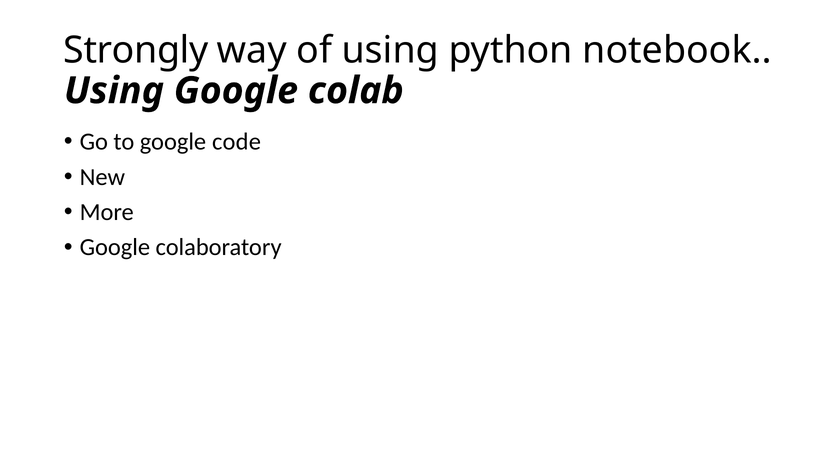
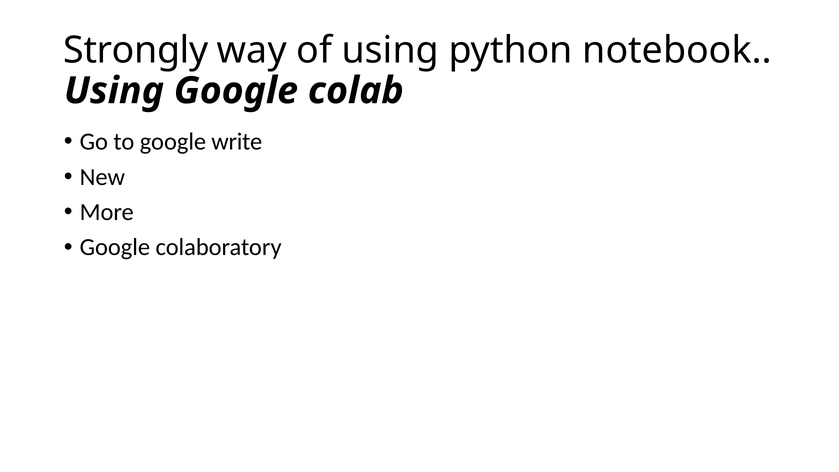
code: code -> write
